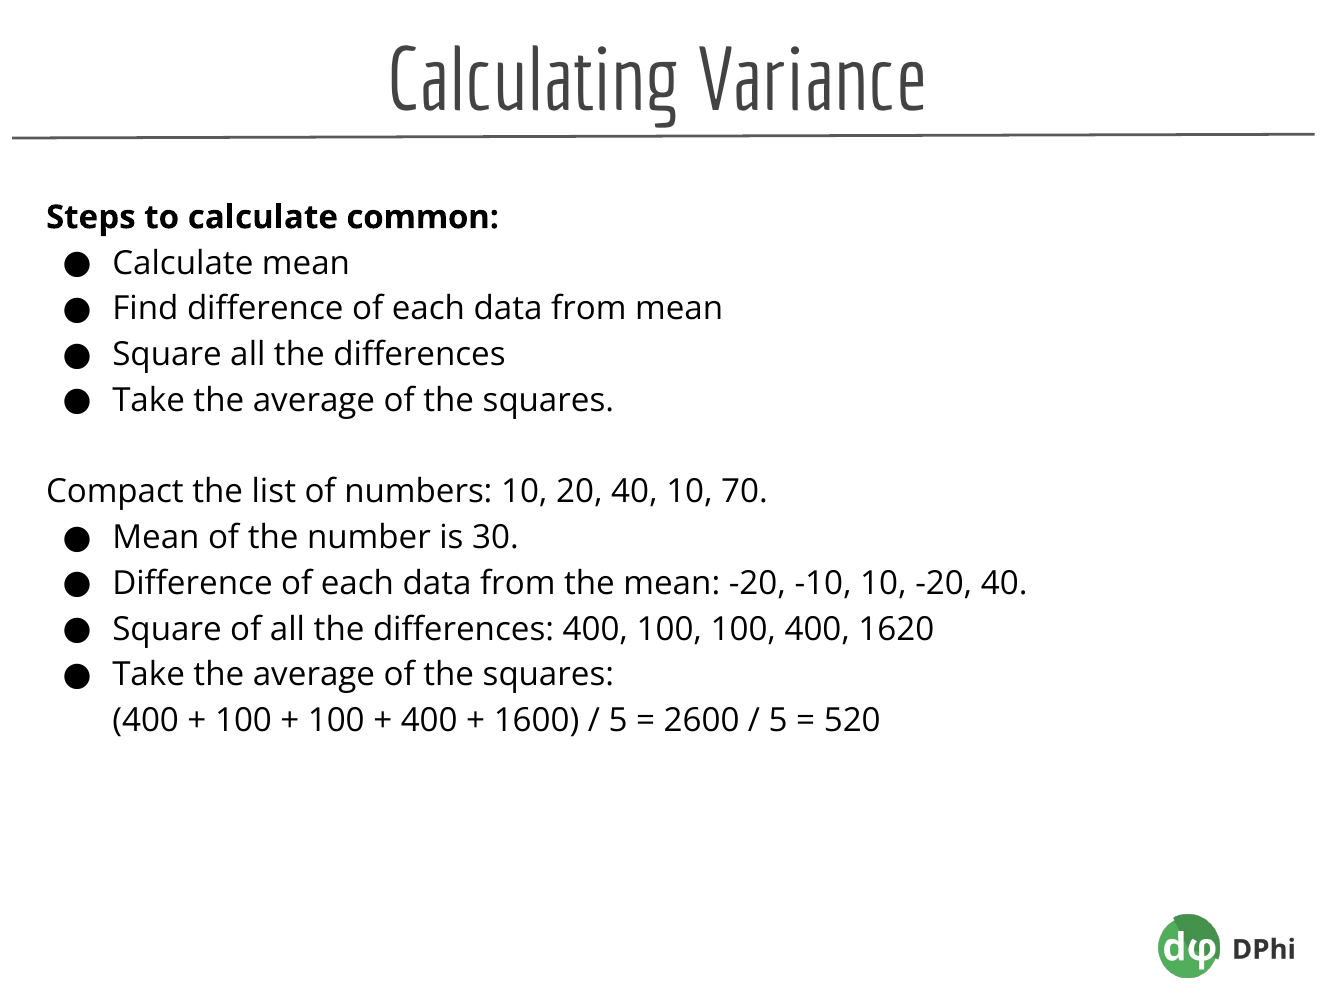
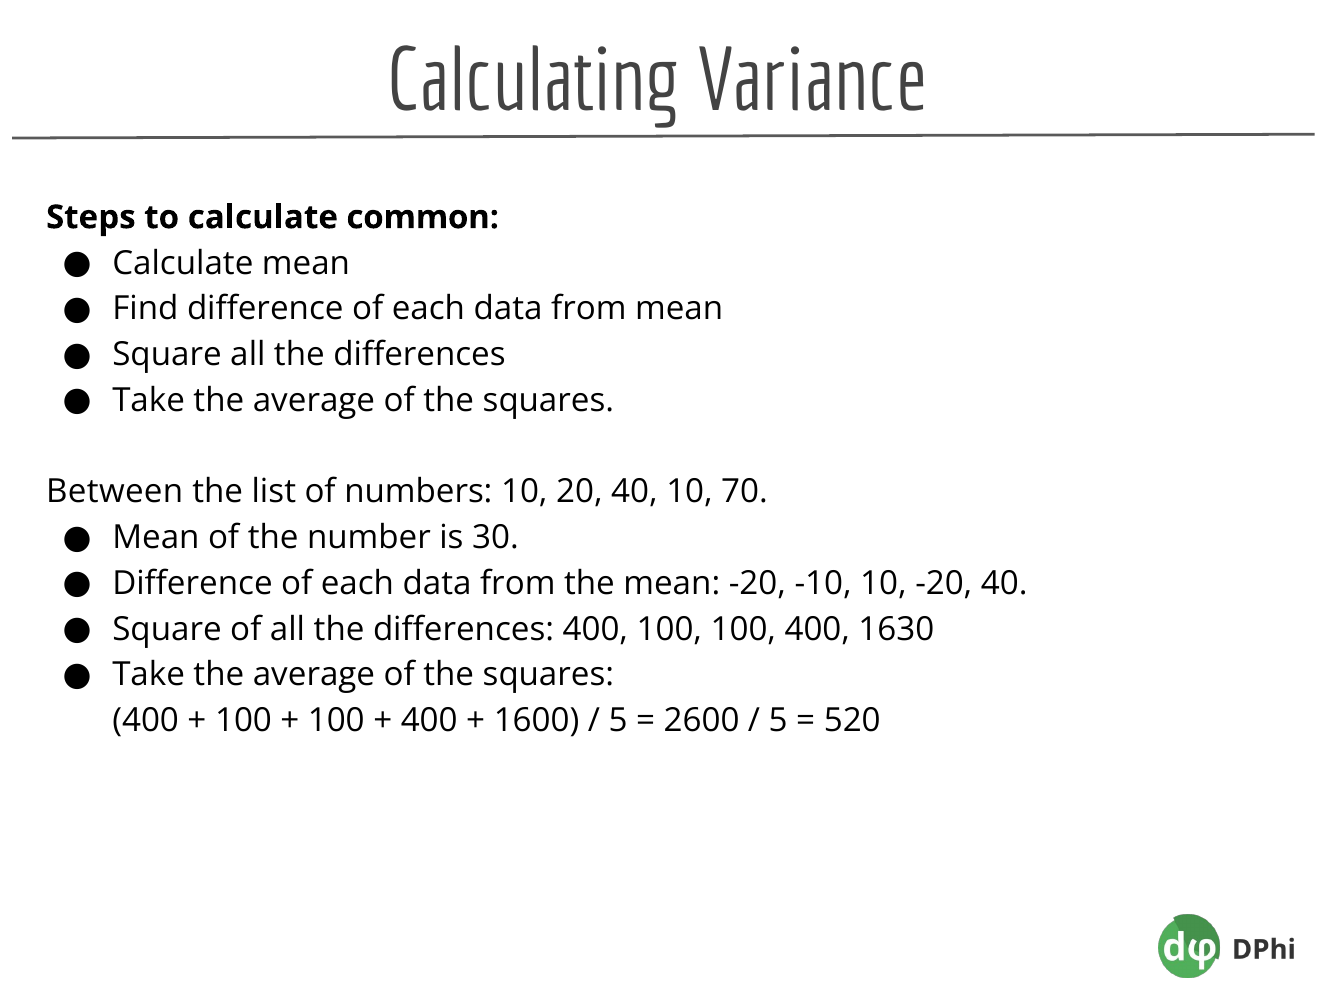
Compact: Compact -> Between
1620: 1620 -> 1630
